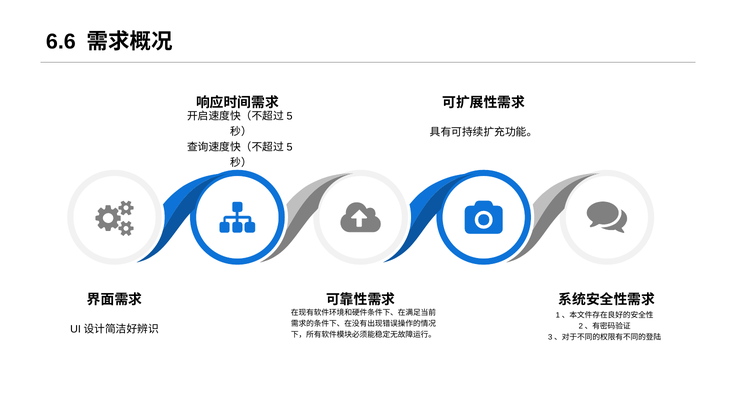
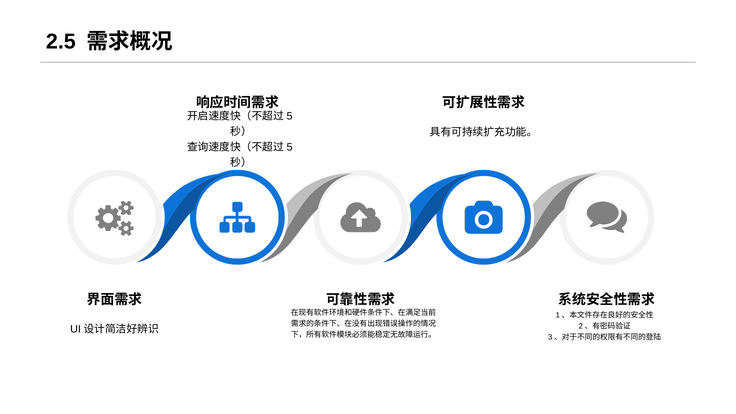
6.6: 6.6 -> 2.5
